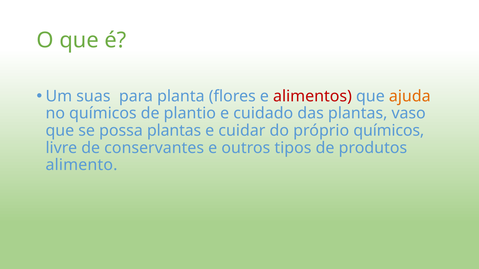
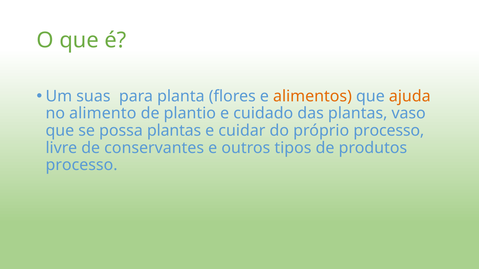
alimentos colour: red -> orange
no químicos: químicos -> alimento
próprio químicos: químicos -> processo
alimento at (81, 165): alimento -> processo
